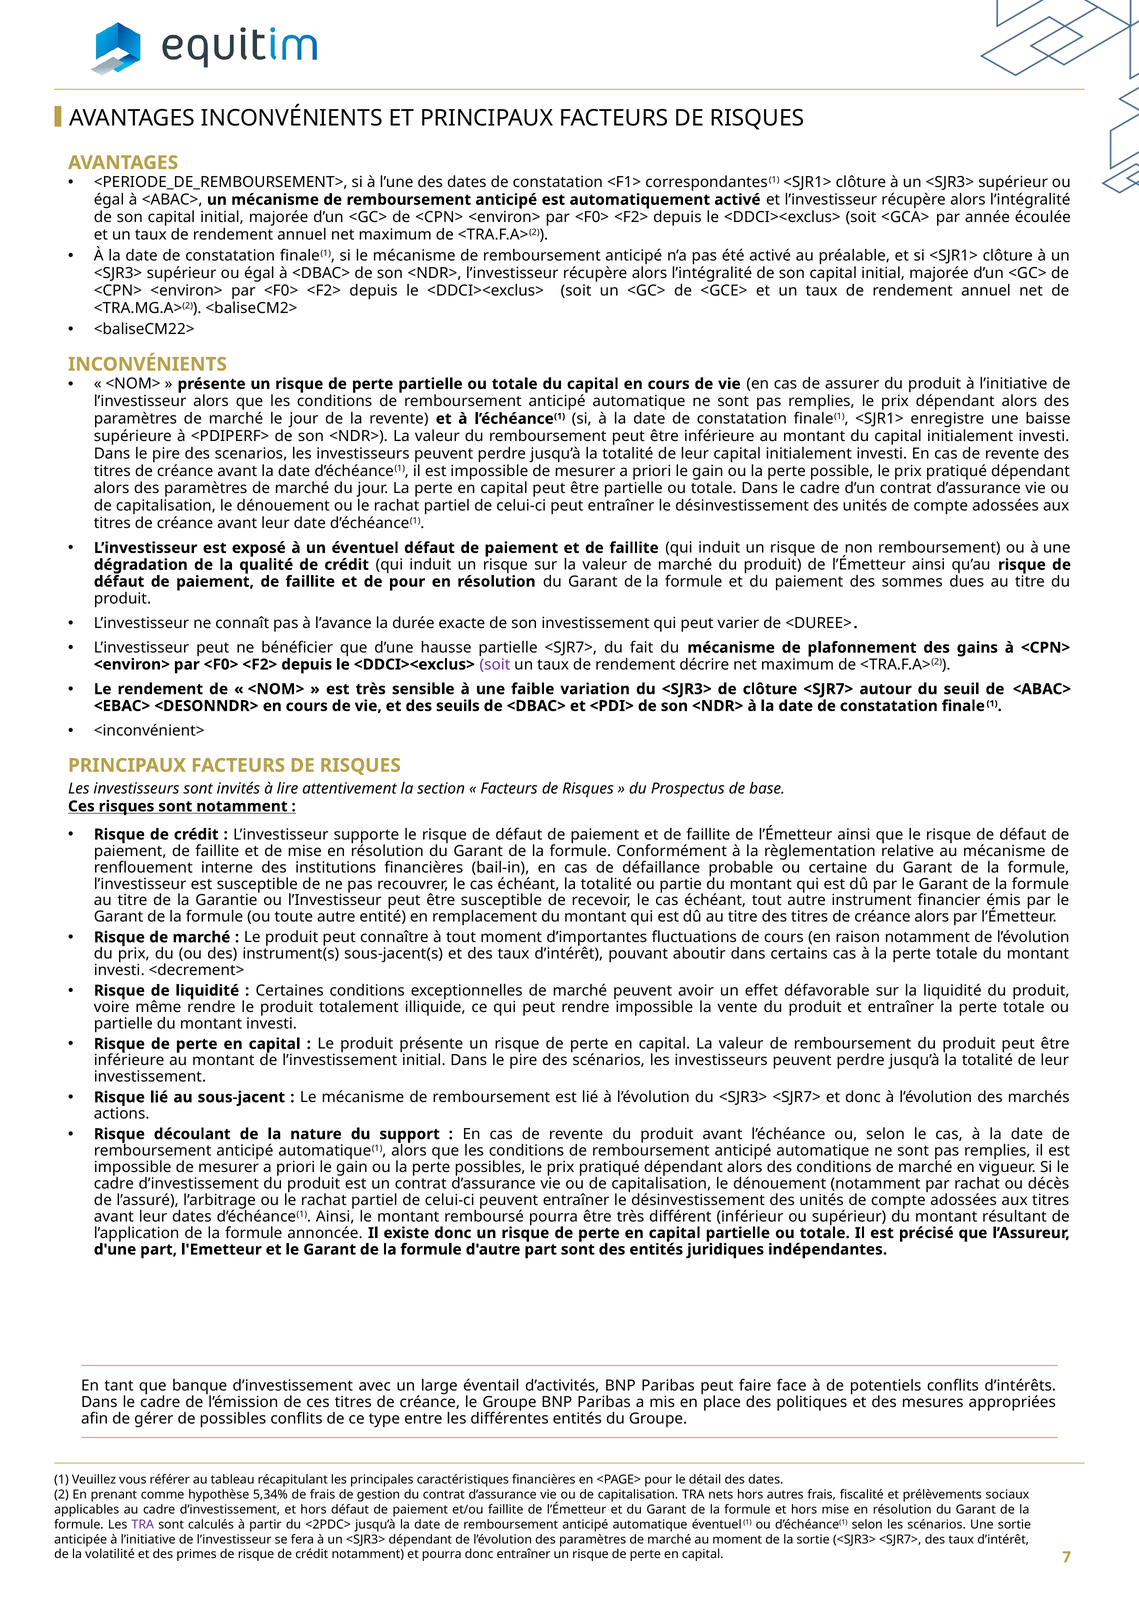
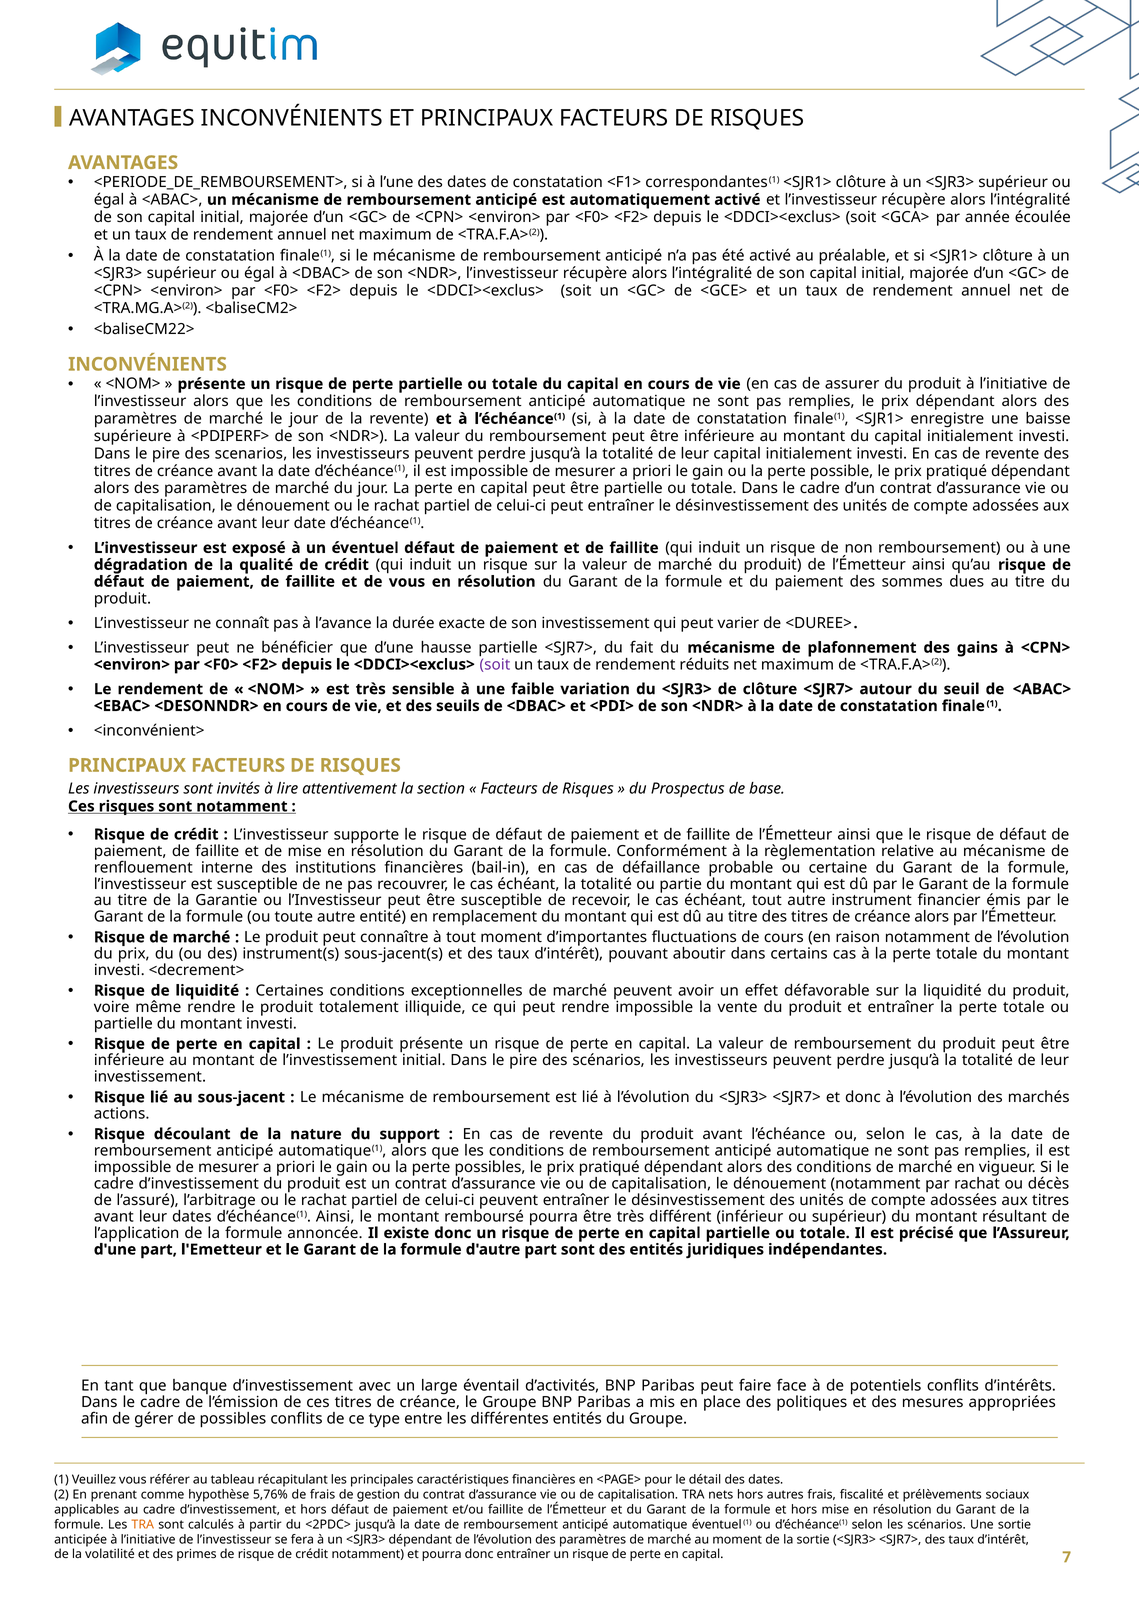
de pour: pour -> vous
décrire: décrire -> réduits
5,34%: 5,34% -> 5,76%
TRA at (143, 1524) colour: purple -> orange
